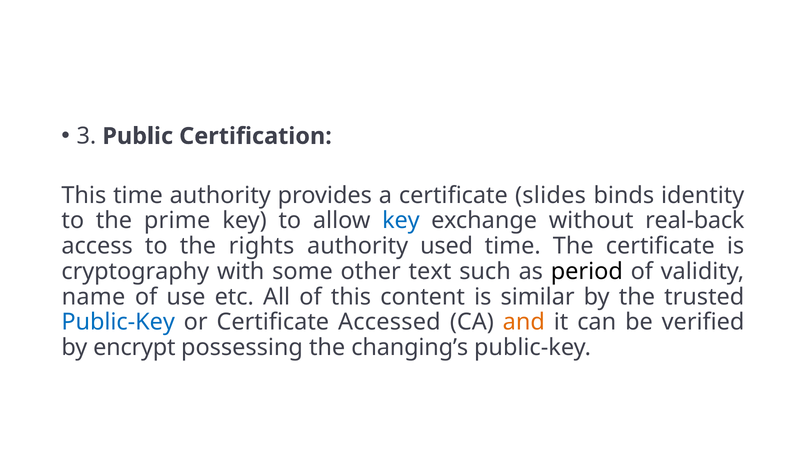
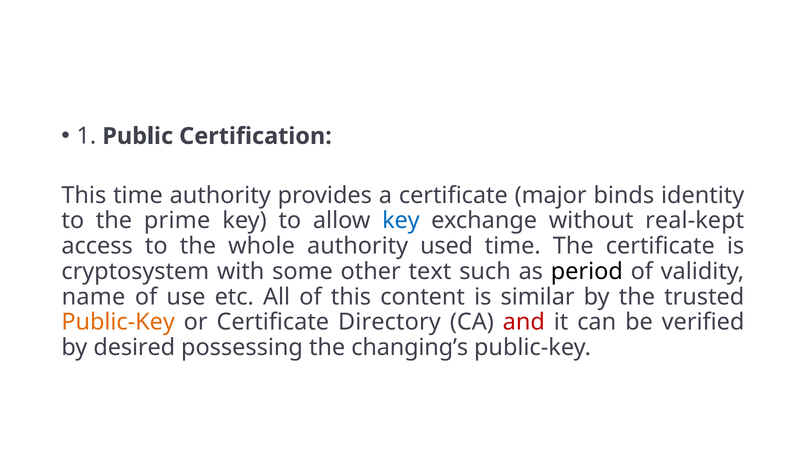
3: 3 -> 1
slides: slides -> major
real-back: real-back -> real-kept
rights: rights -> whole
cryptography: cryptography -> cryptosystem
Public-Key at (118, 322) colour: blue -> orange
Accessed: Accessed -> Directory
and colour: orange -> red
encrypt: encrypt -> desired
